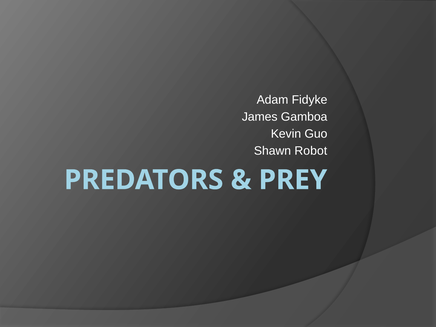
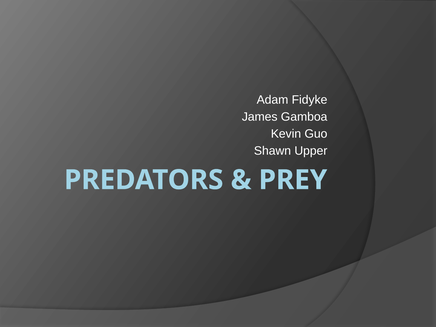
Robot: Robot -> Upper
